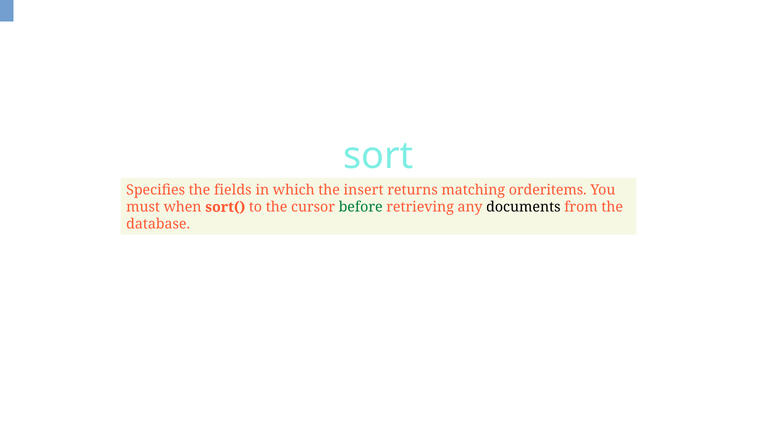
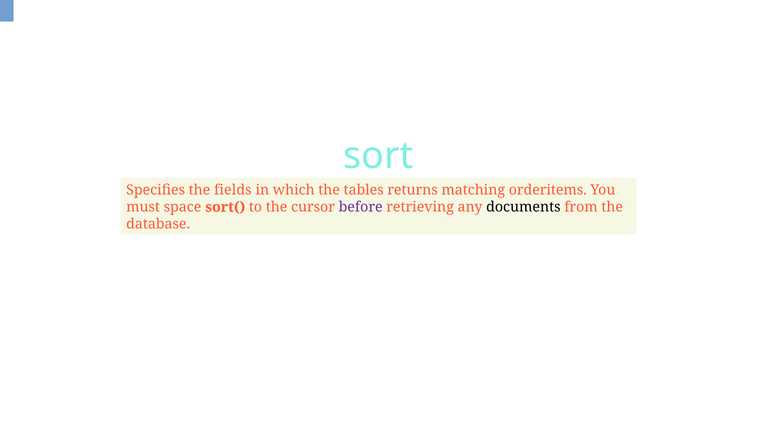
insert: insert -> tables
when: when -> space
before colour: green -> purple
